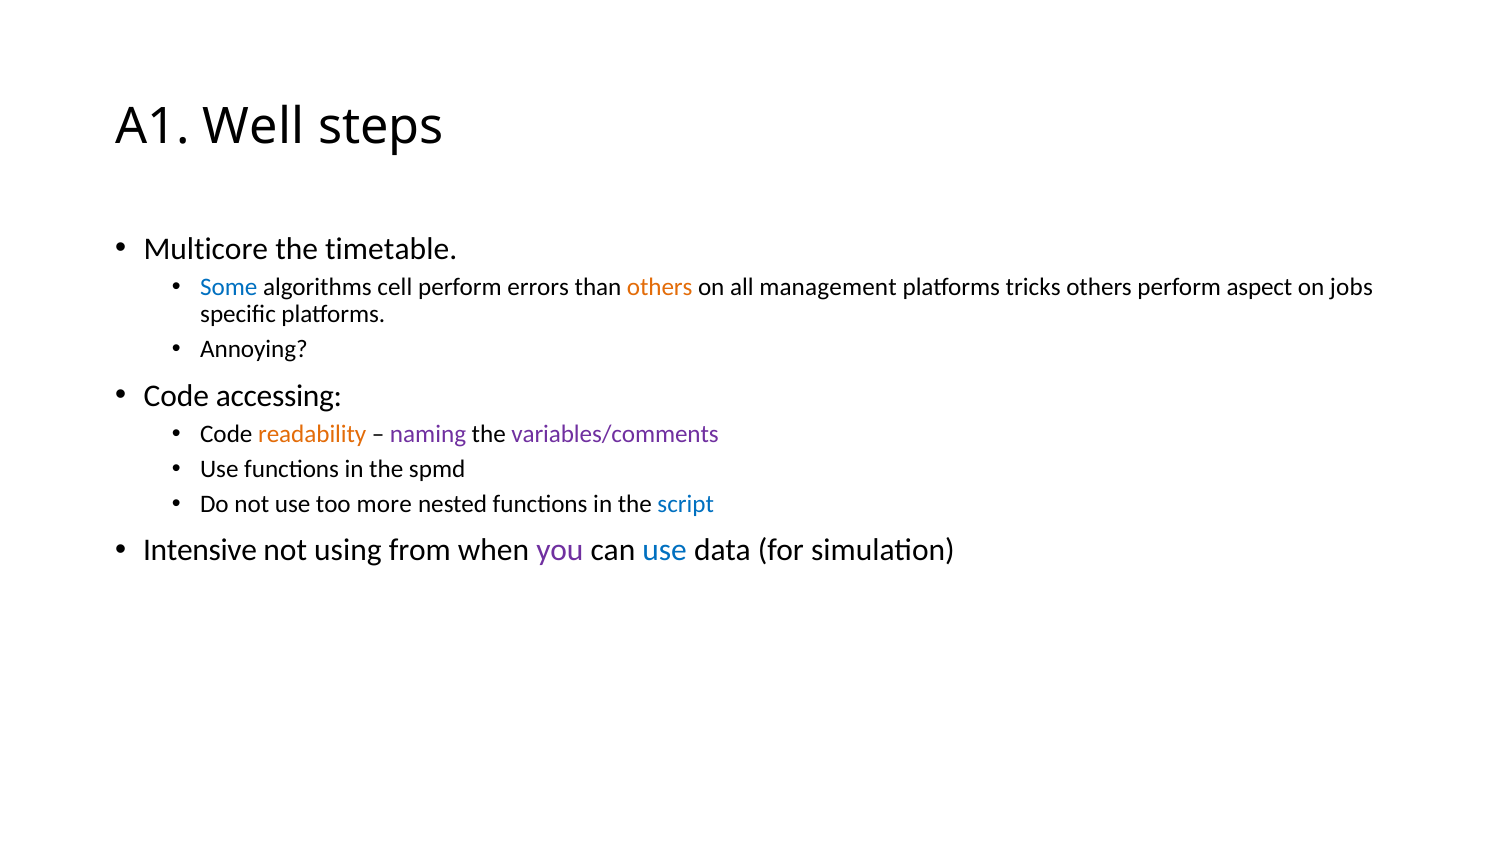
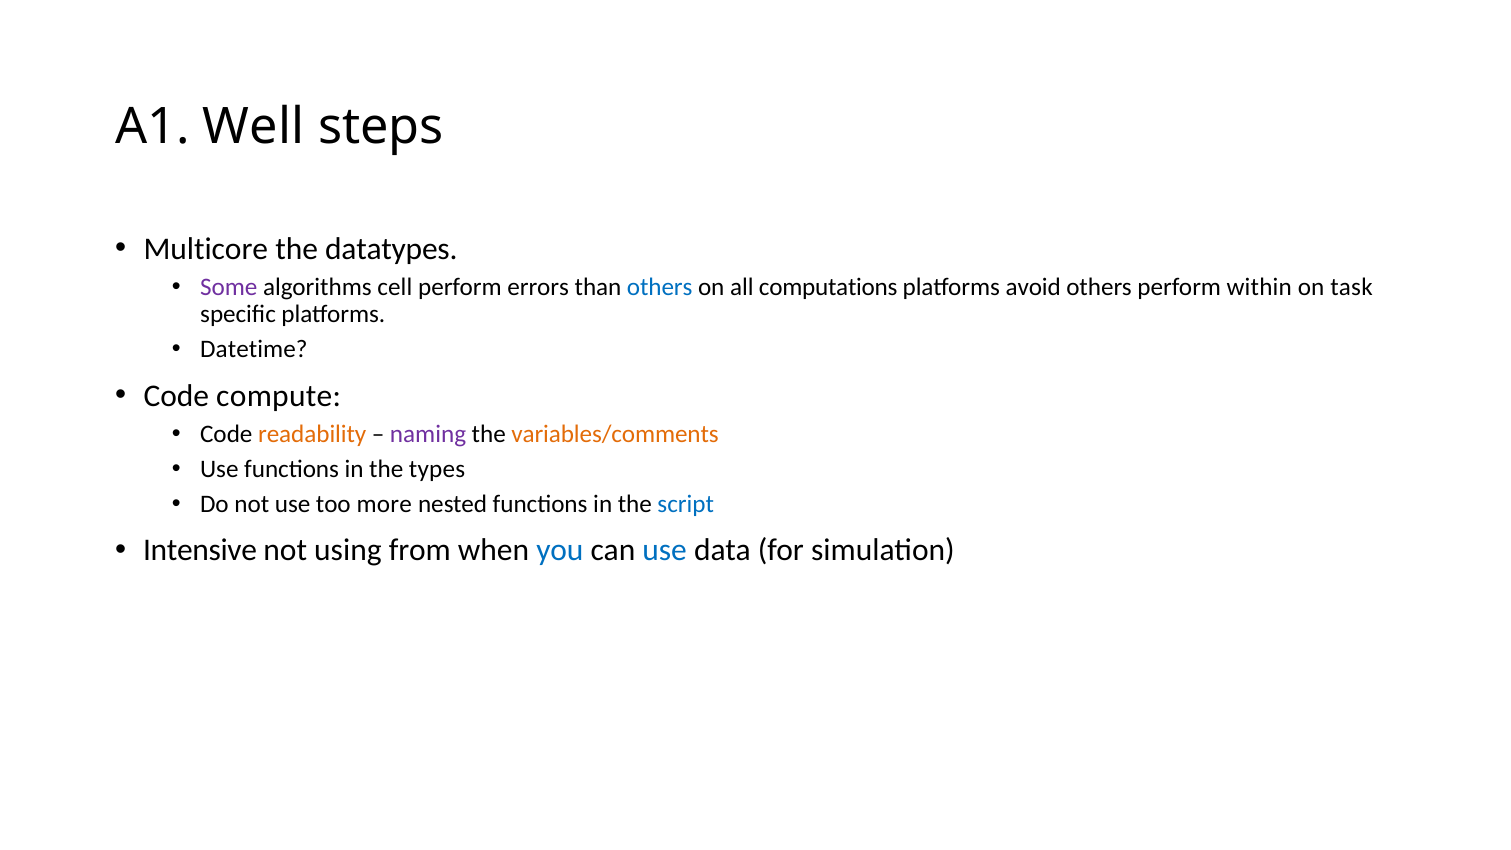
timetable: timetable -> datatypes
Some colour: blue -> purple
others at (660, 287) colour: orange -> blue
management: management -> computations
tricks: tricks -> avoid
aspect: aspect -> within
jobs: jobs -> task
Annoying: Annoying -> Datetime
accessing: accessing -> compute
variables/comments colour: purple -> orange
spmd: spmd -> types
you colour: purple -> blue
